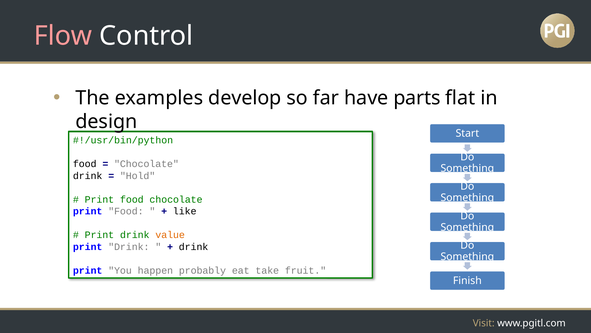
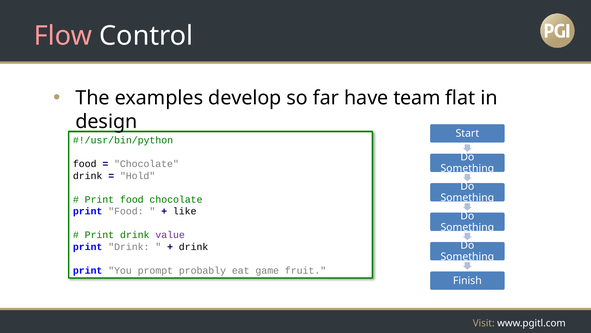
parts: parts -> team
value colour: orange -> purple
happen: happen -> prompt
take: take -> game
